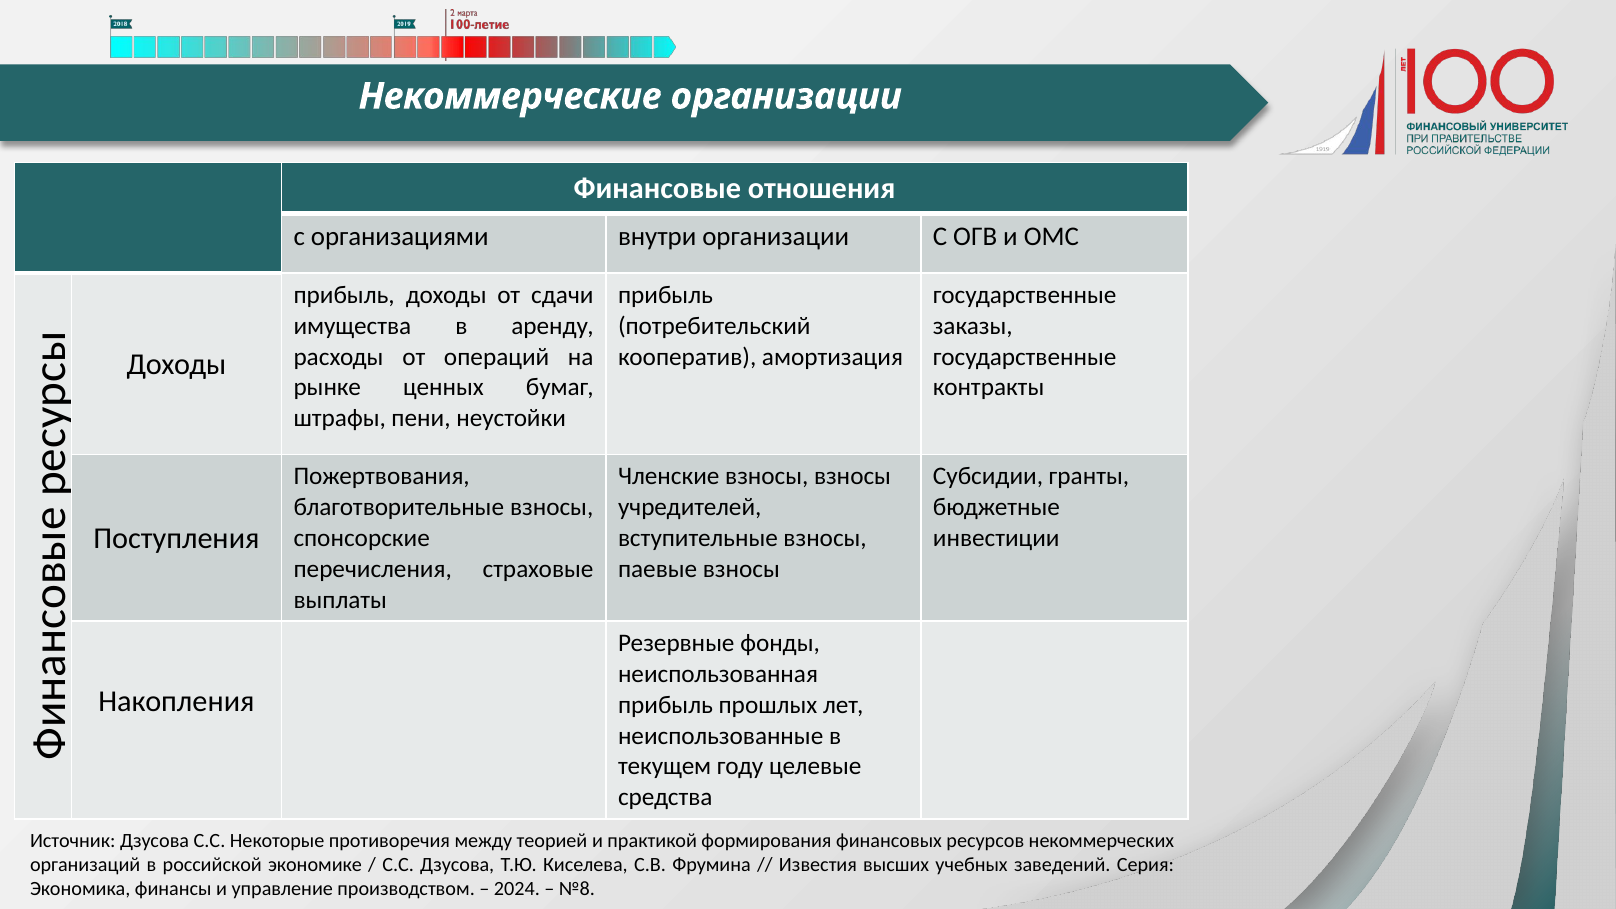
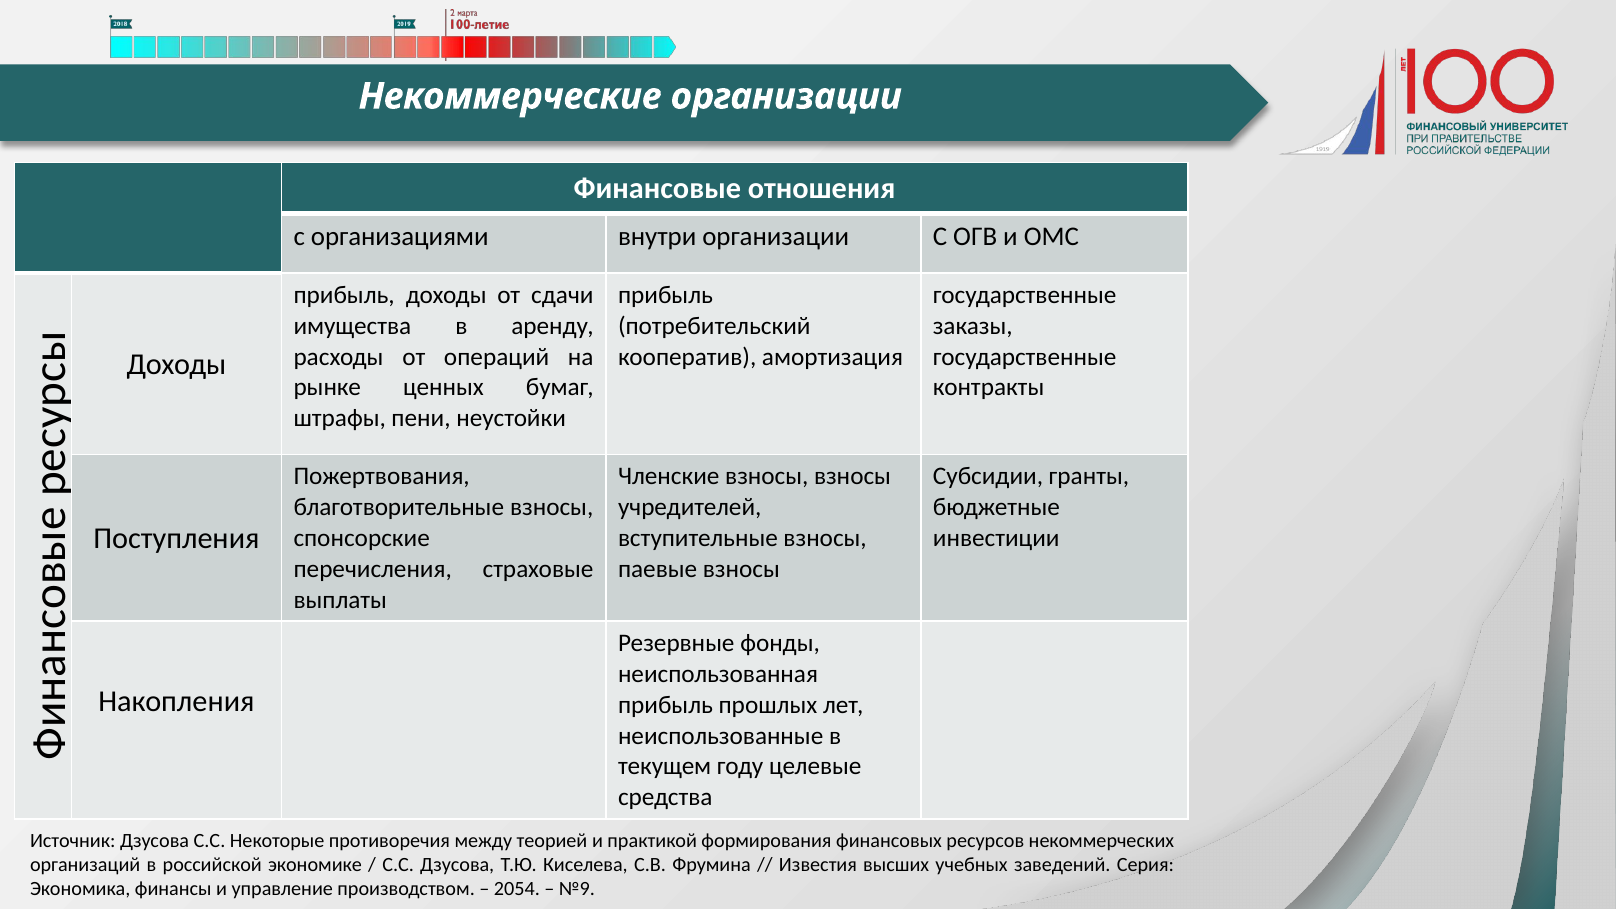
2024: 2024 -> 2054
№8: №8 -> №9
